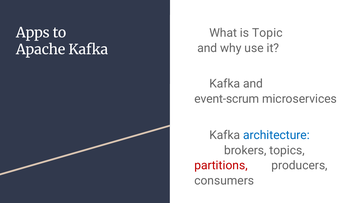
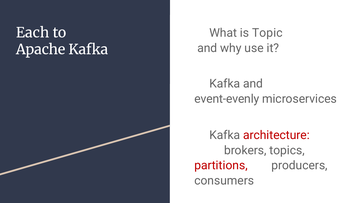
Apps: Apps -> Each
event-scrum: event-scrum -> event-evenly
architecture colour: blue -> red
